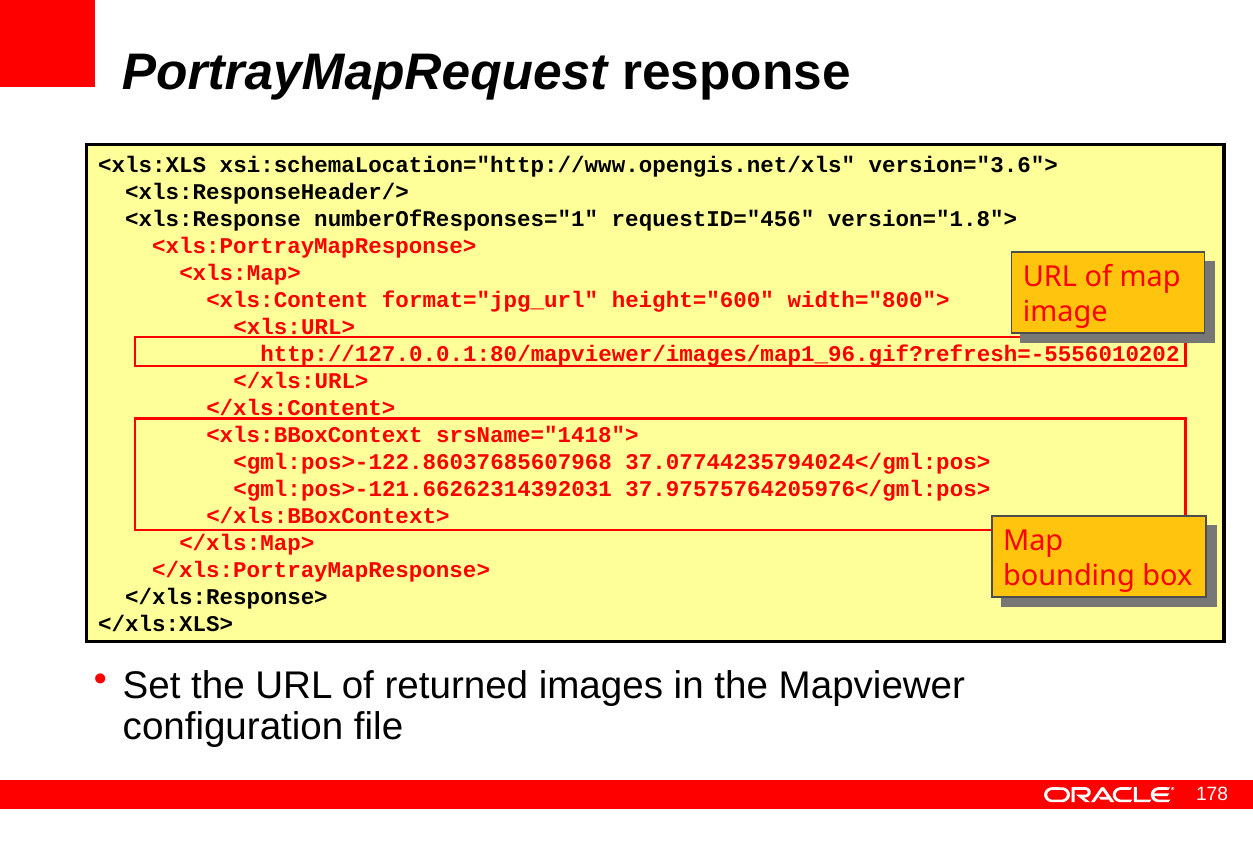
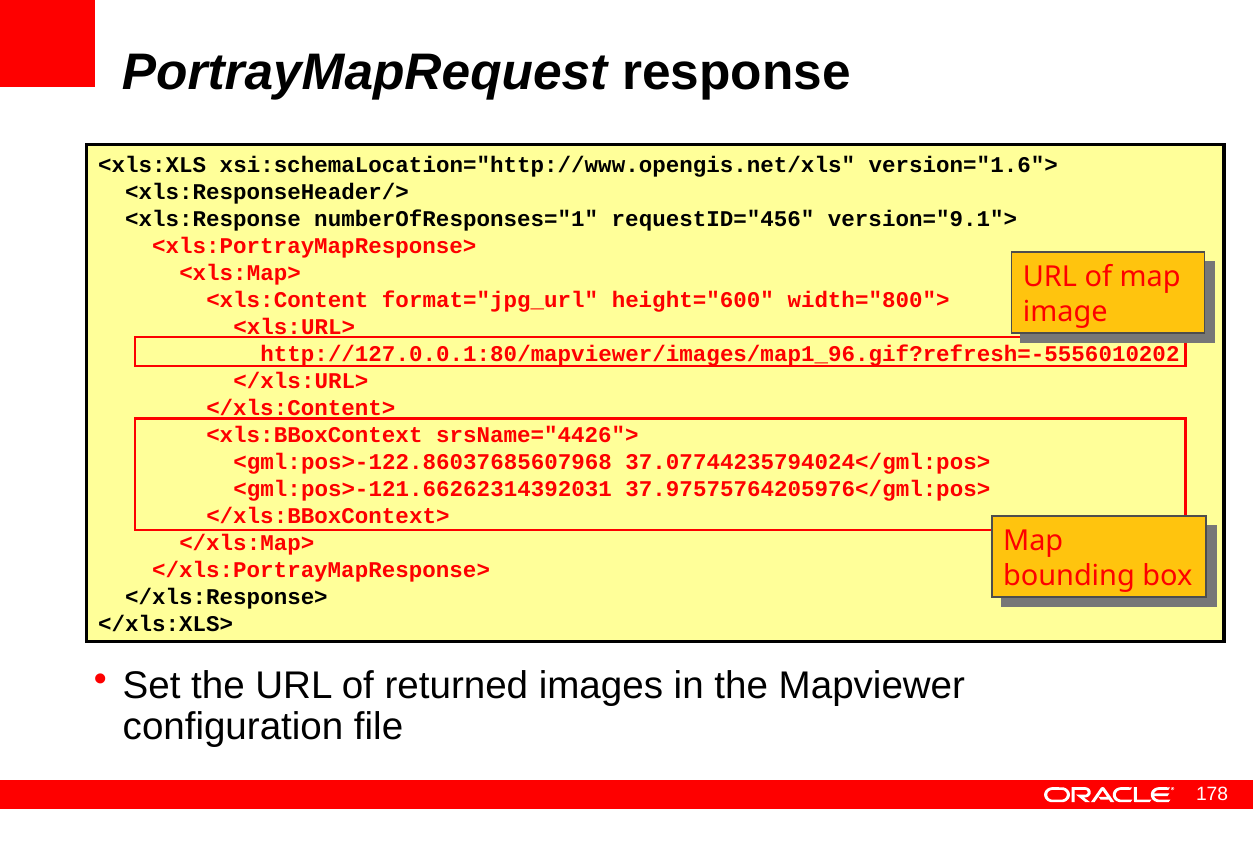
version="3.6">: version="3.6"> -> version="1.6">
version="1.8">: version="1.8"> -> version="9.1">
srsName="1418">: srsName="1418"> -> srsName="4426">
